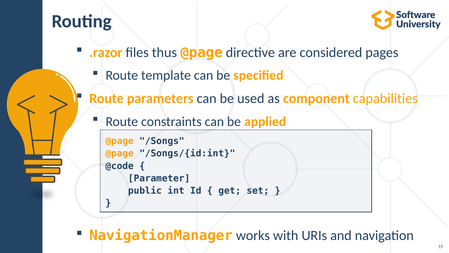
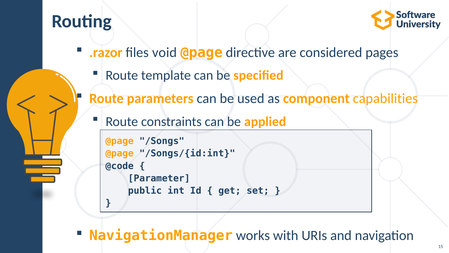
thus: thus -> void
